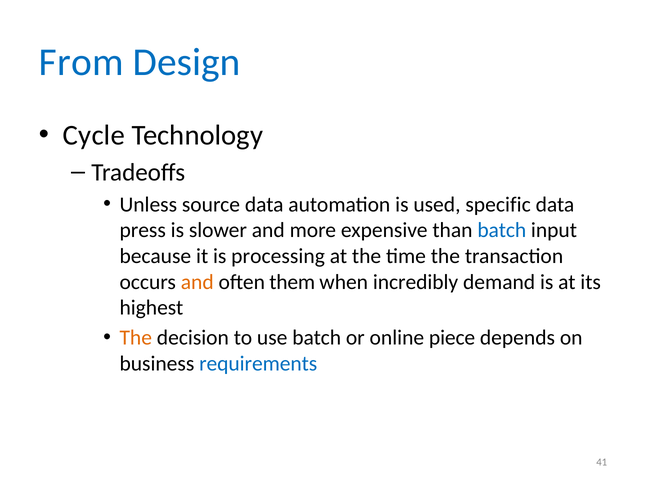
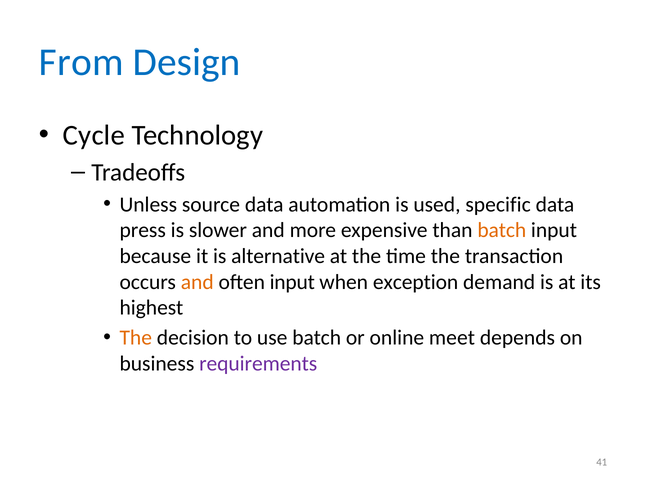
batch at (502, 231) colour: blue -> orange
processing: processing -> alternative
often them: them -> input
incredibly: incredibly -> exception
piece: piece -> meet
requirements colour: blue -> purple
